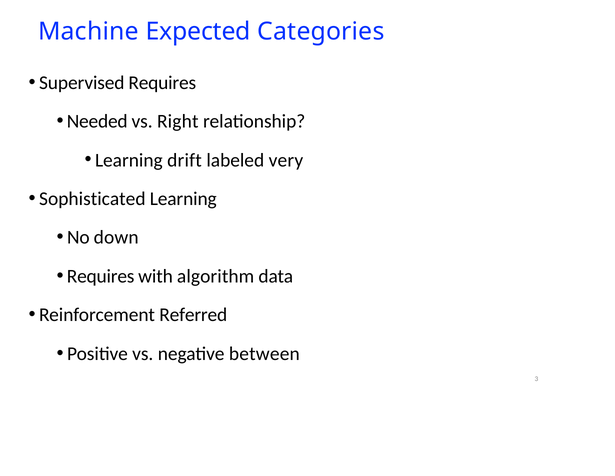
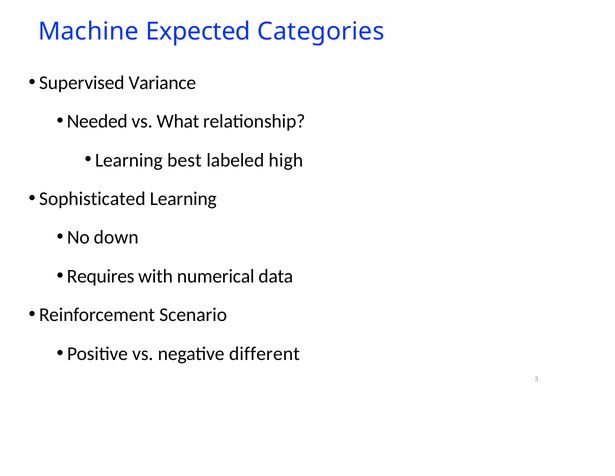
Supervised Requires: Requires -> Variance
Right: Right -> What
drift: drift -> best
very: very -> high
algorithm: algorithm -> numerical
Referred: Referred -> Scenario
between: between -> different
